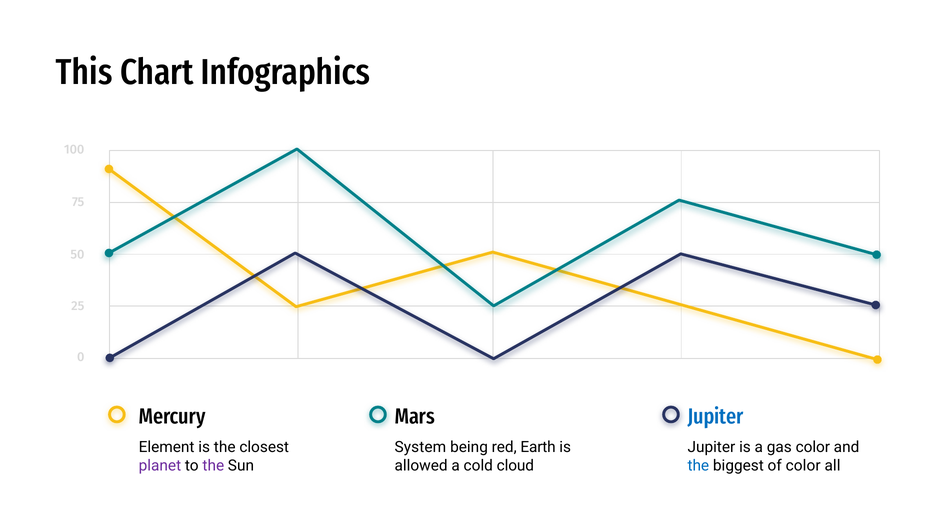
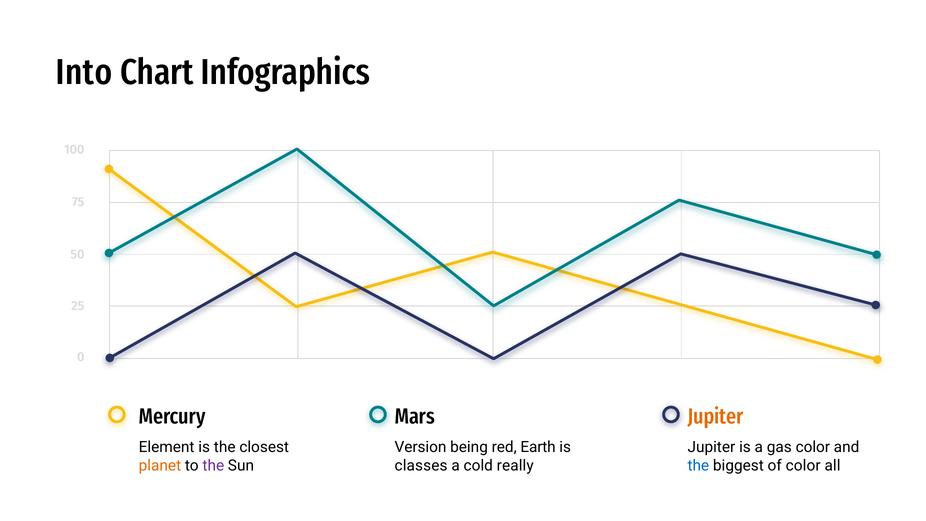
This: This -> Into
Jupiter at (716, 416) colour: blue -> orange
System: System -> Version
planet colour: purple -> orange
allowed: allowed -> classes
cloud: cloud -> really
